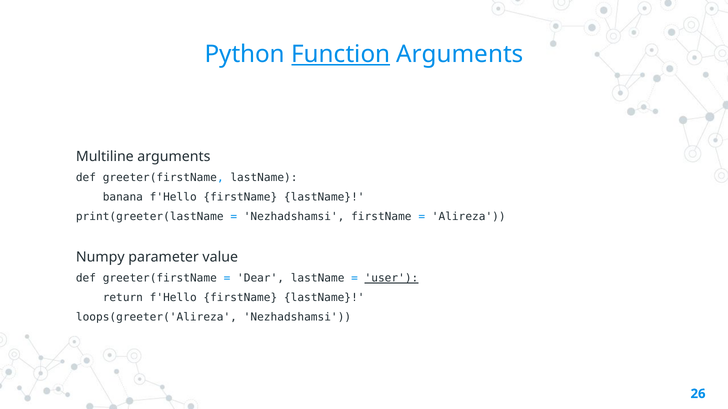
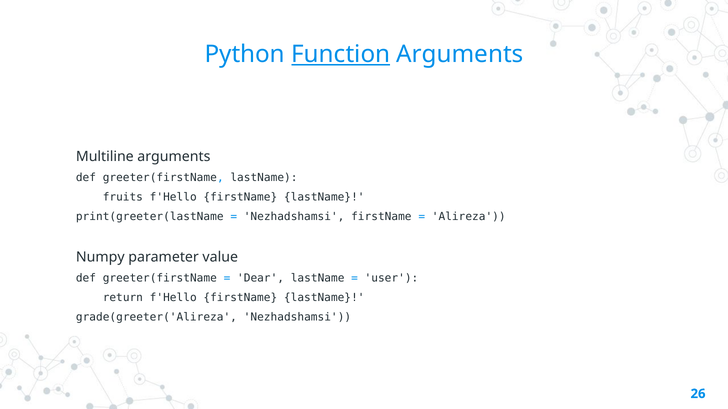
banana: banana -> fruits
user underline: present -> none
loops(greeter('Alireza: loops(greeter('Alireza -> grade(greeter('Alireza
